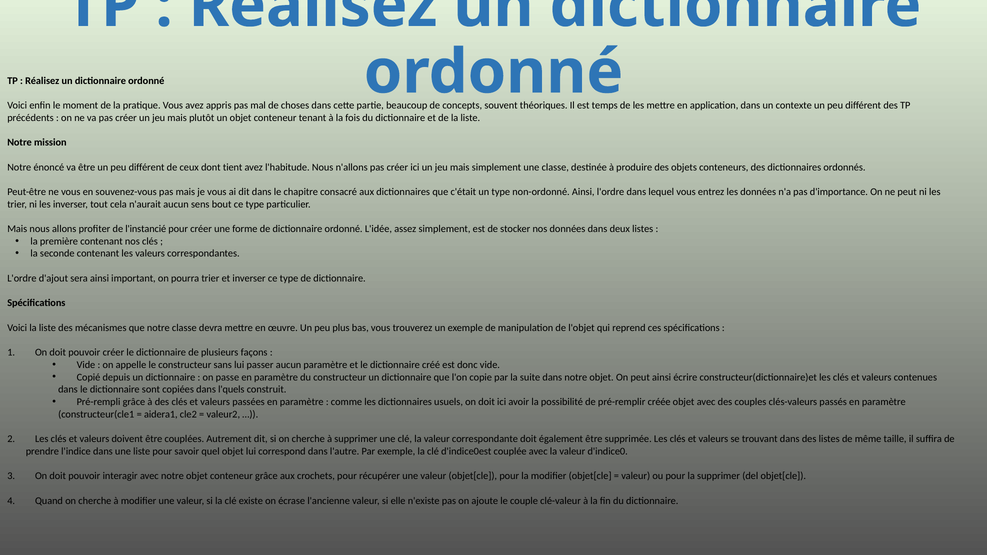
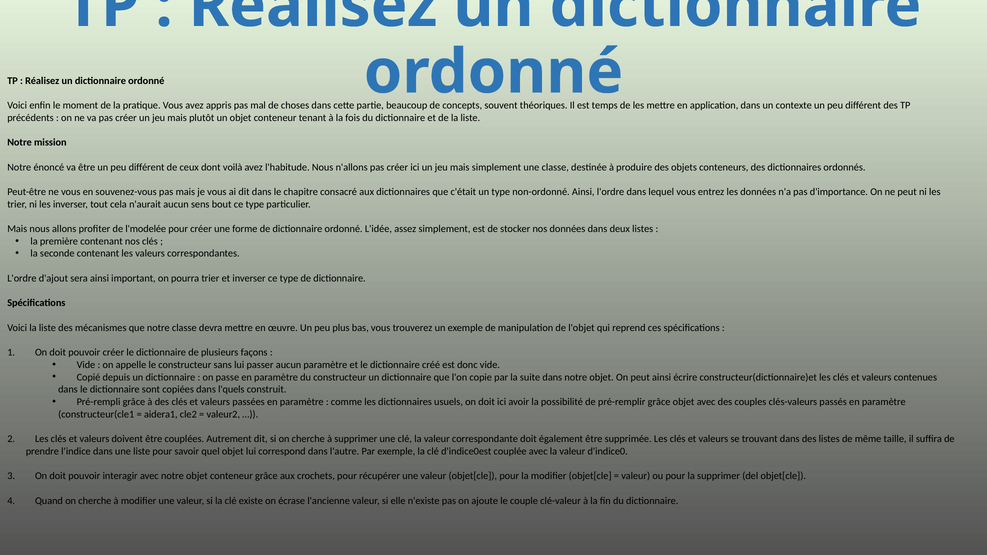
tient: tient -> voilà
l'instancié: l'instancié -> l'modelée
pré-remplir créée: créée -> grâce
